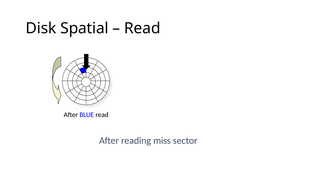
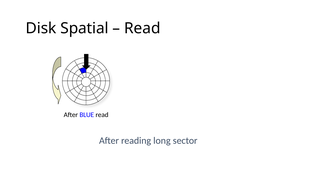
miss: miss -> long
